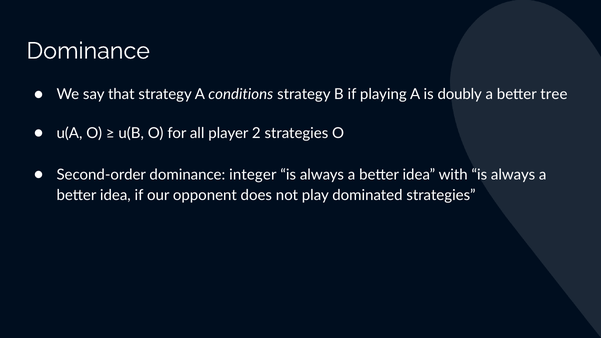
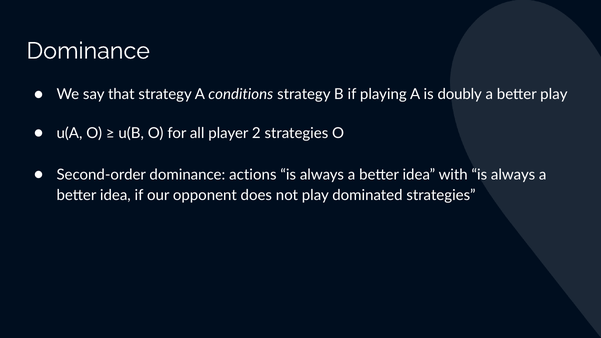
better tree: tree -> play
integer: integer -> actions
